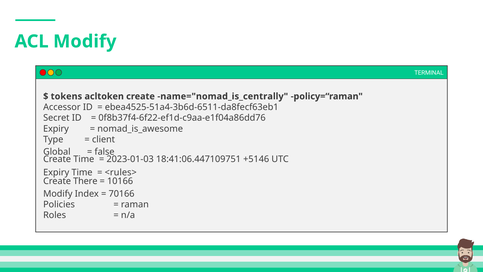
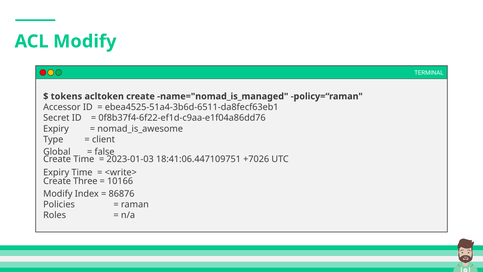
name="nomad_is_centrally: name="nomad_is_centrally -> name="nomad_is_managed
+5146: +5146 -> +7026
<rules>: <rules> -> <write>
There: There -> Three
70166: 70166 -> 86876
